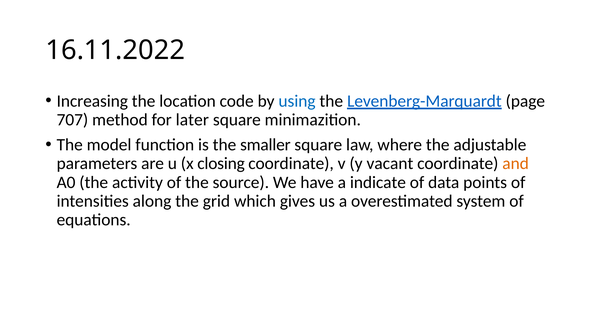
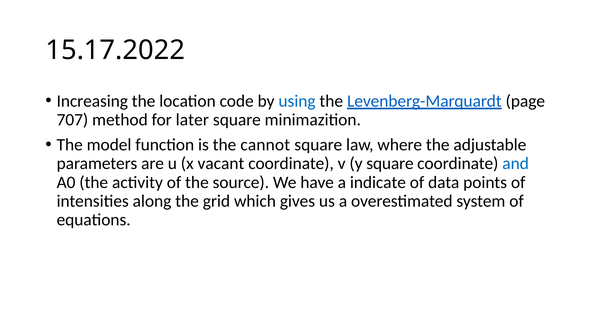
16.11.2022: 16.11.2022 -> 15.17.2022
smaller: smaller -> cannot
closing: closing -> vacant
y vacant: vacant -> square
and colour: orange -> blue
